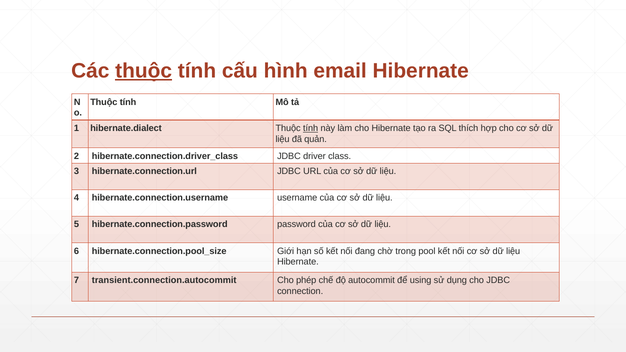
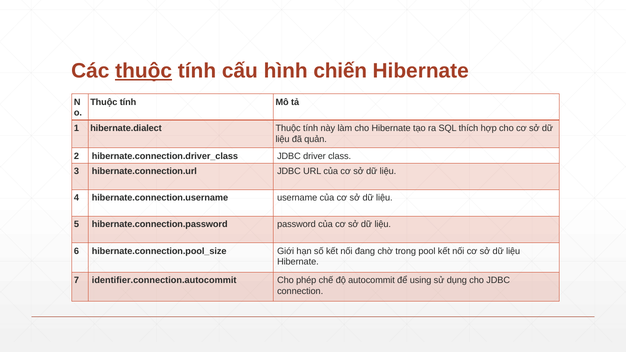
email: email -> chiến
tính at (311, 128) underline: present -> none
transient.connection.autocommit: transient.connection.autocommit -> identifier.connection.autocommit
